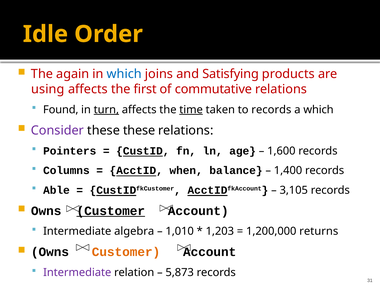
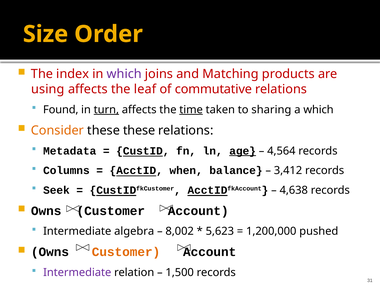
Idle: Idle -> Size
again: again -> index
which at (124, 74) colour: blue -> purple
Satisfying: Satisfying -> Matching
first: first -> leaf
to records: records -> sharing
Consider colour: purple -> orange
Pointers: Pointers -> Metadata
age underline: none -> present
1,600: 1,600 -> 4,564
1,400: 1,400 -> 3,412
Able: Able -> Seek
3,105: 3,105 -> 4,638
Customer at (111, 211) underline: present -> none
1,010: 1,010 -> 8,002
1,203: 1,203 -> 5,623
returns: returns -> pushed
5,873: 5,873 -> 1,500
